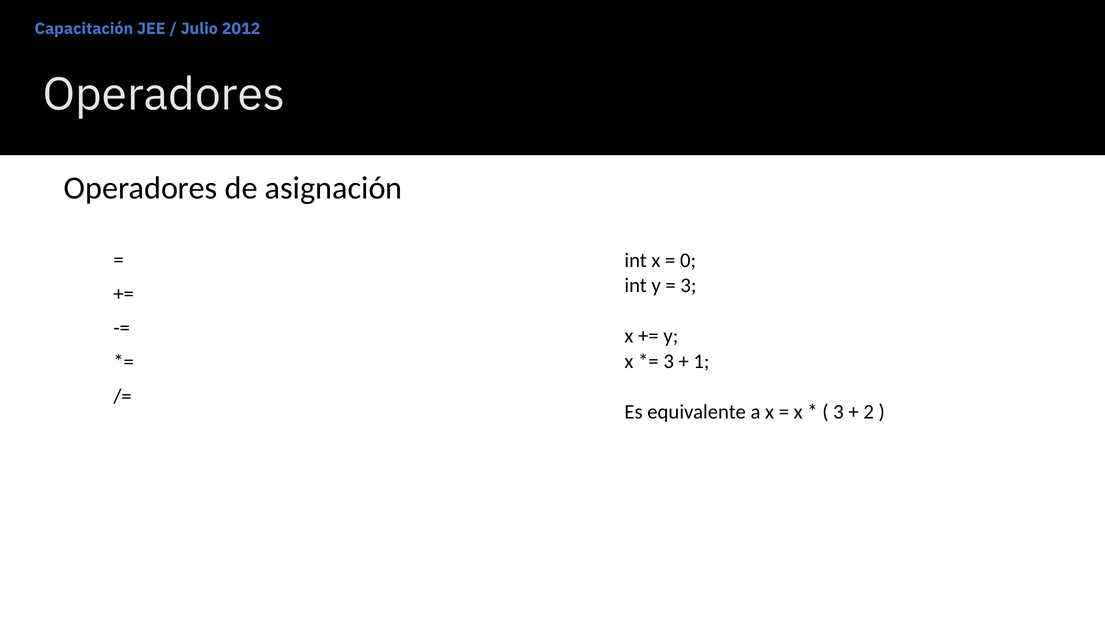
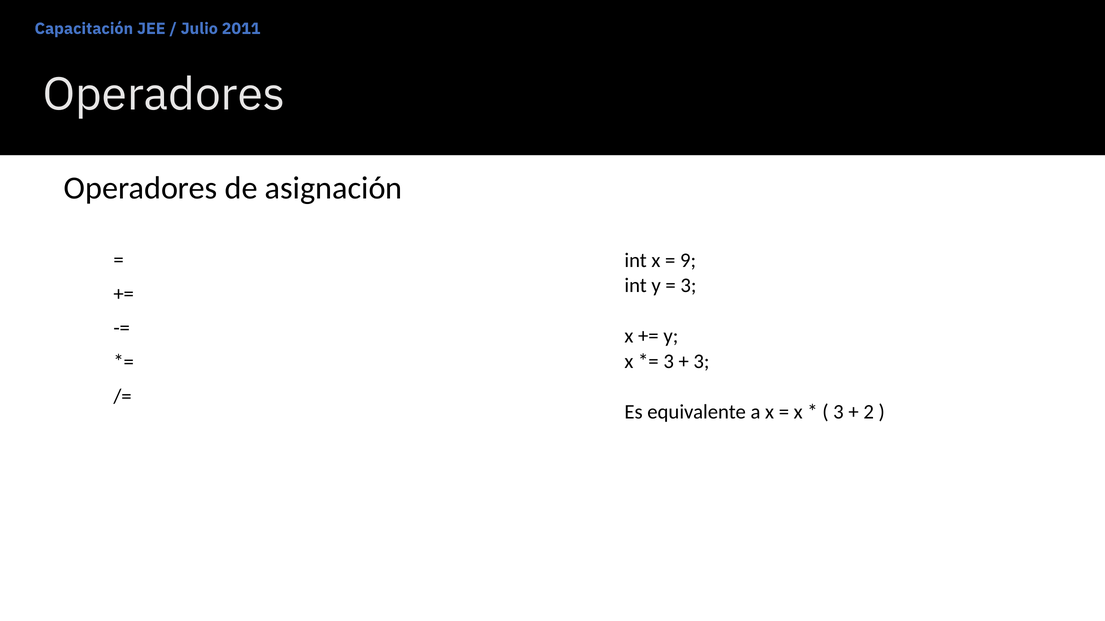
2012: 2012 -> 2011
0: 0 -> 9
1 at (701, 362): 1 -> 3
